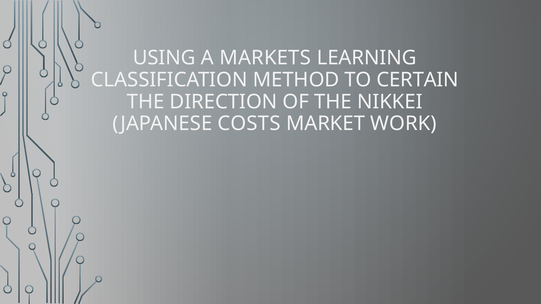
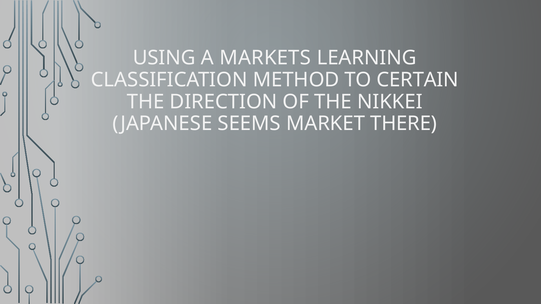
COSTS: COSTS -> SEEMS
WORK: WORK -> THERE
